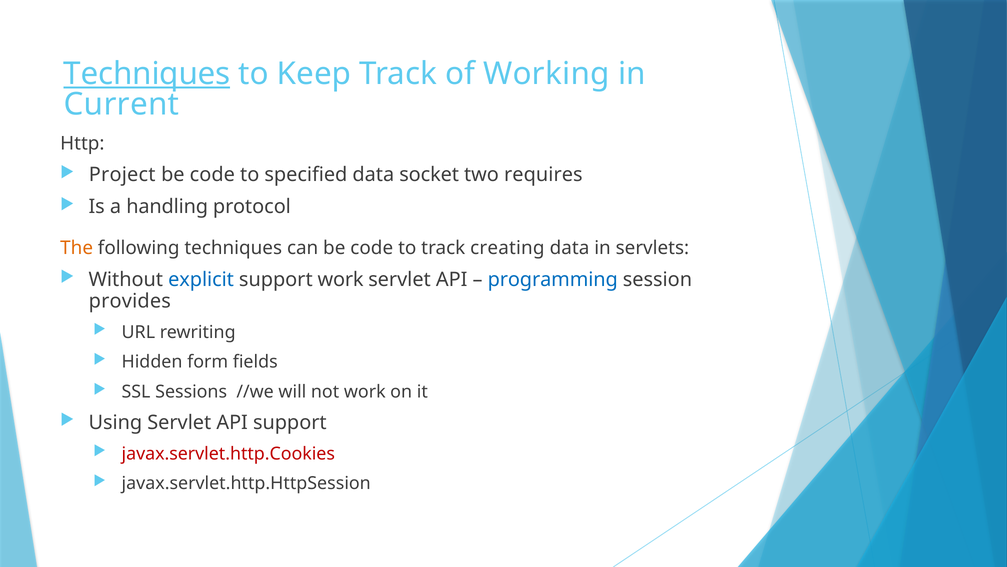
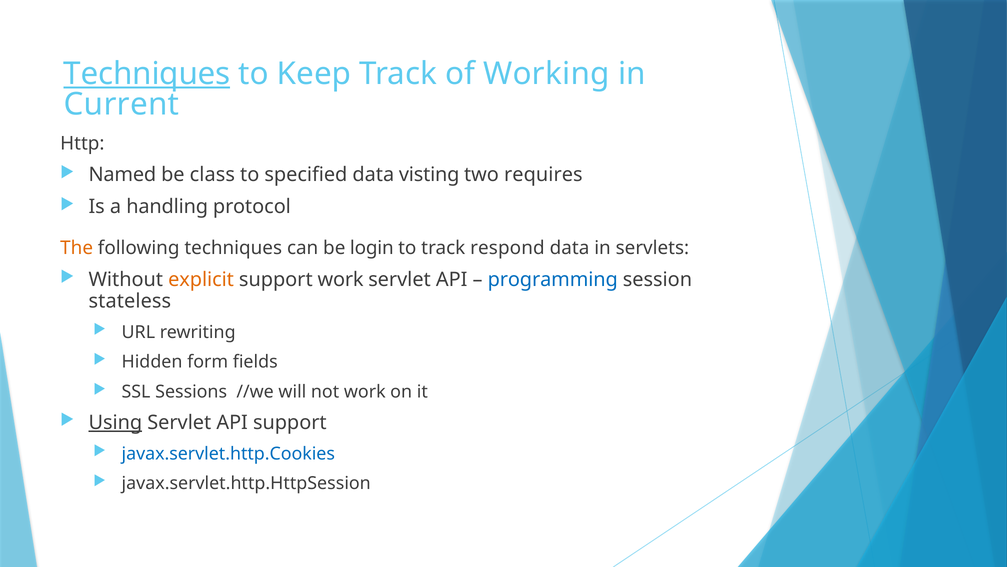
Project: Project -> Named
code at (212, 175): code -> class
socket: socket -> visting
can be code: code -> login
creating: creating -> respond
explicit colour: blue -> orange
provides: provides -> stateless
Using underline: none -> present
javax.servlet.http.Cookies colour: red -> blue
